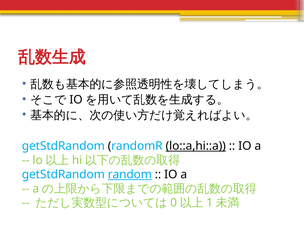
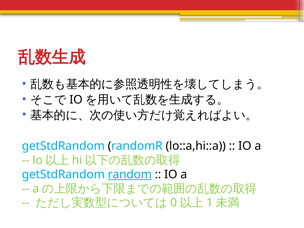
lo::a,hi::a underline: present -> none
